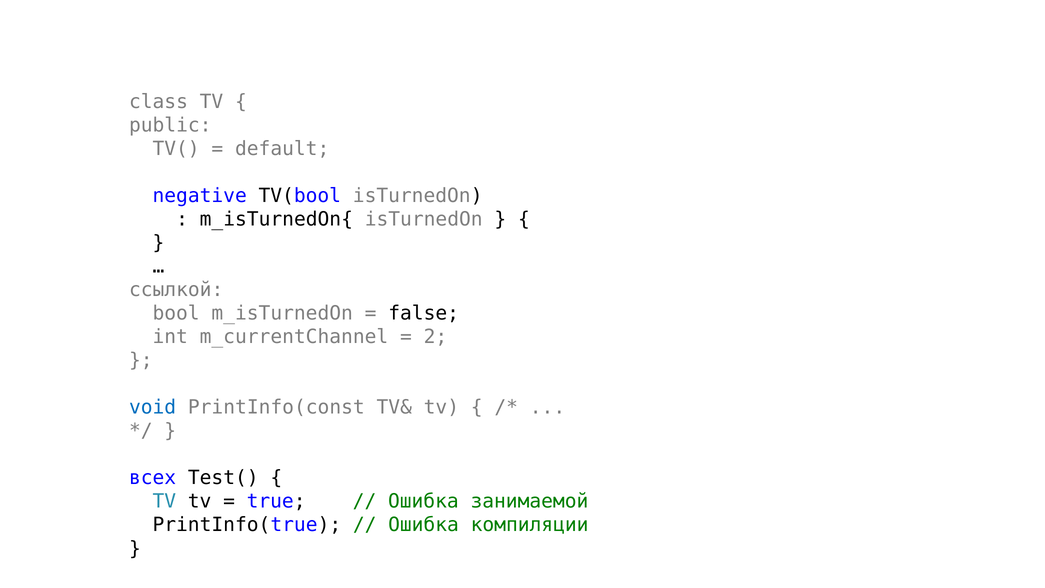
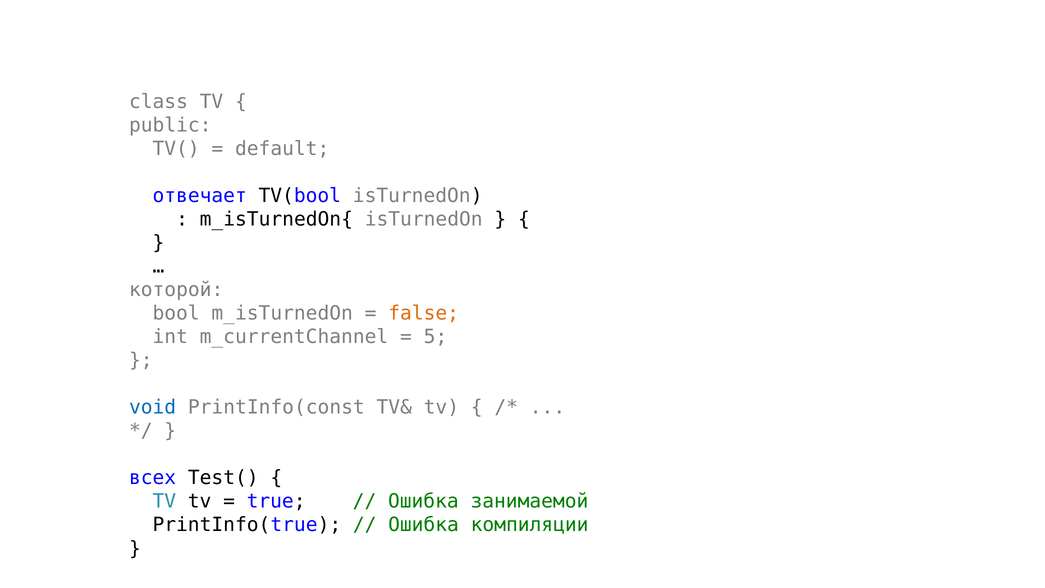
negative: negative -> отвечает
ссылкой: ссылкой -> которой
false colour: black -> orange
2: 2 -> 5
